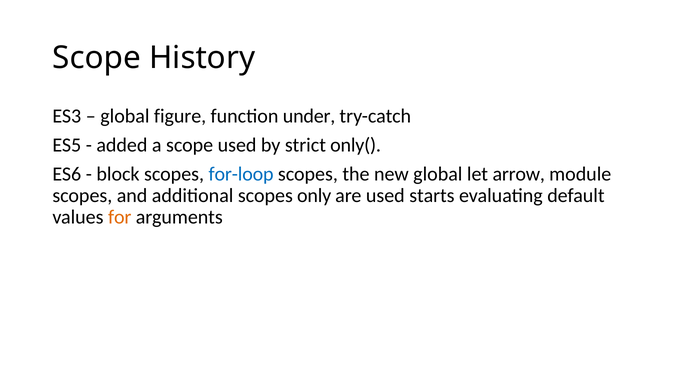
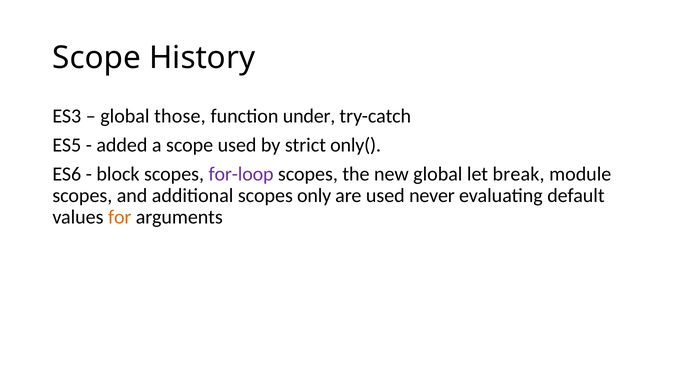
figure: figure -> those
for-loop colour: blue -> purple
arrow: arrow -> break
starts: starts -> never
